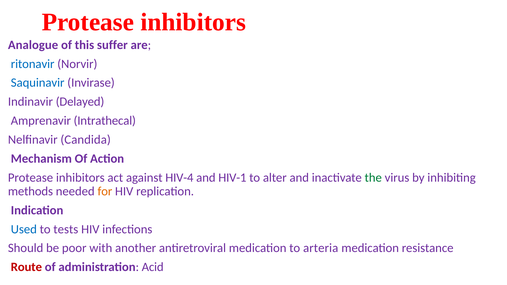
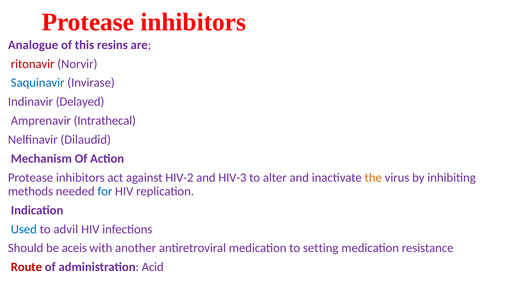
suffer: suffer -> resins
ritonavir colour: blue -> red
Candida: Candida -> Dilaudid
HIV-4: HIV-4 -> HIV-2
HIV-1: HIV-1 -> HIV-3
the colour: green -> orange
for colour: orange -> blue
tests: tests -> advil
poor: poor -> aceis
arteria: arteria -> setting
